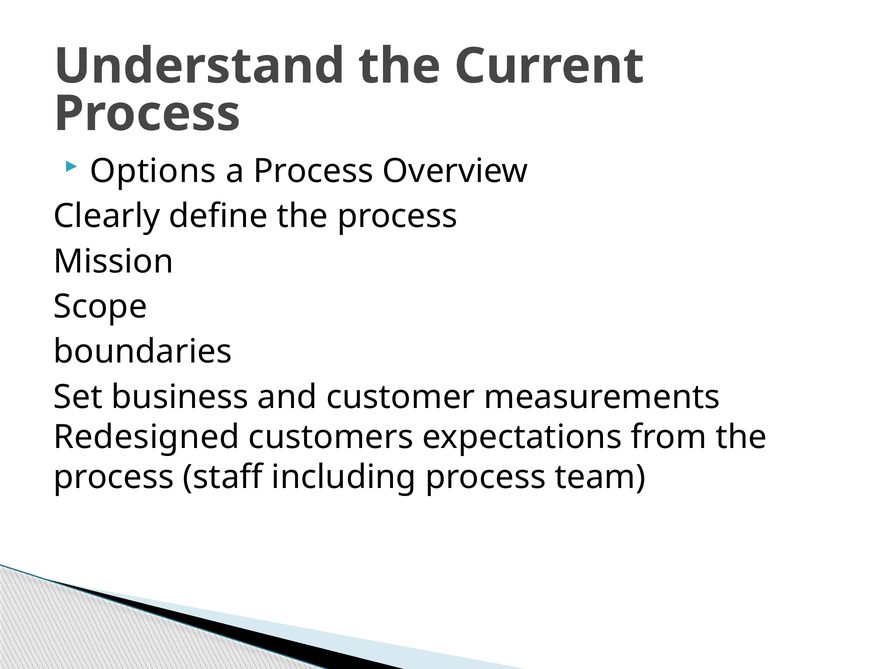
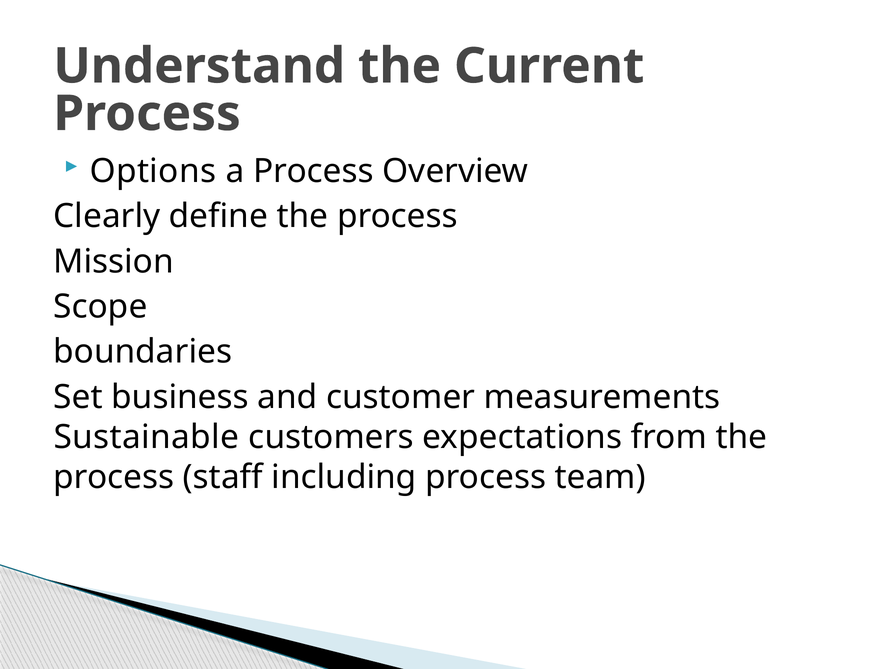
Redesigned: Redesigned -> Sustainable
